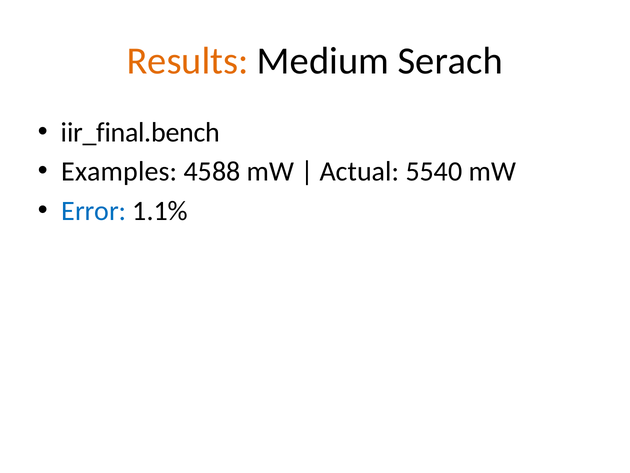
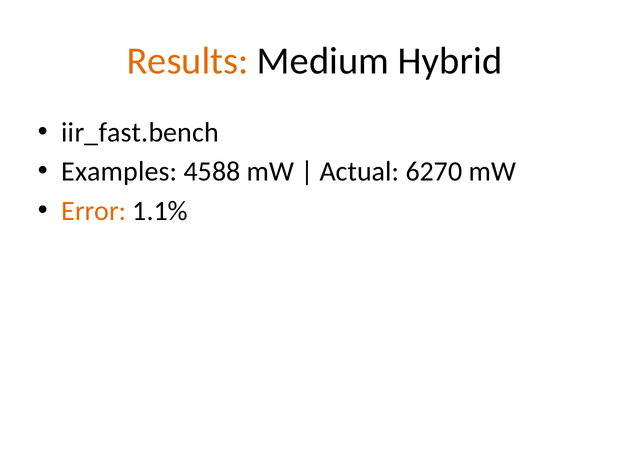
Serach: Serach -> Hybrid
iir_final.bench: iir_final.bench -> iir_fast.bench
5540: 5540 -> 6270
Error colour: blue -> orange
